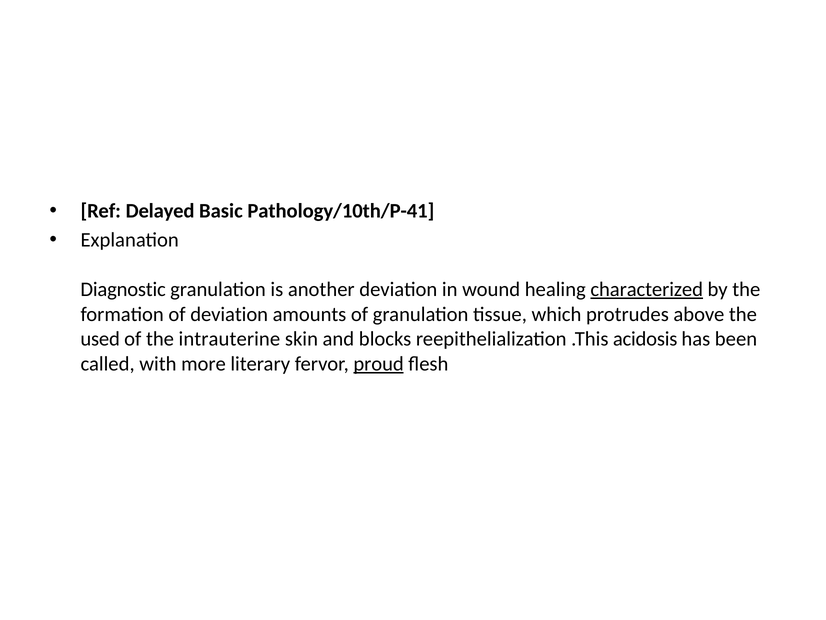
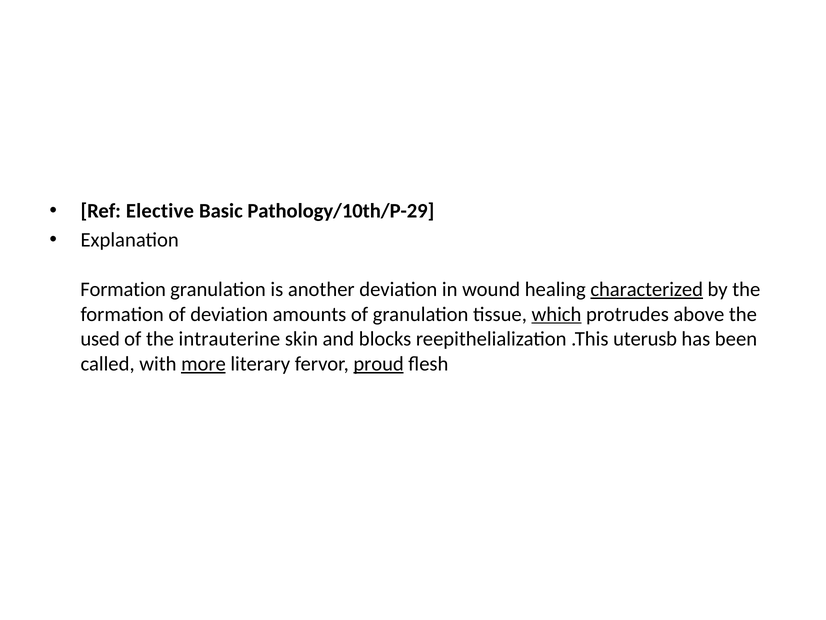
Delayed: Delayed -> Elective
Pathology/10th/P-41: Pathology/10th/P-41 -> Pathology/10th/P-29
Diagnostic at (123, 289): Diagnostic -> Formation
which underline: none -> present
acidosis: acidosis -> uterusb
more underline: none -> present
